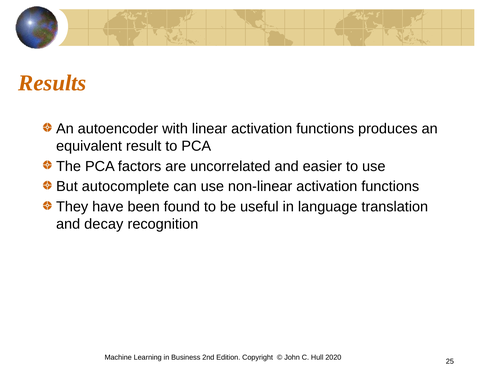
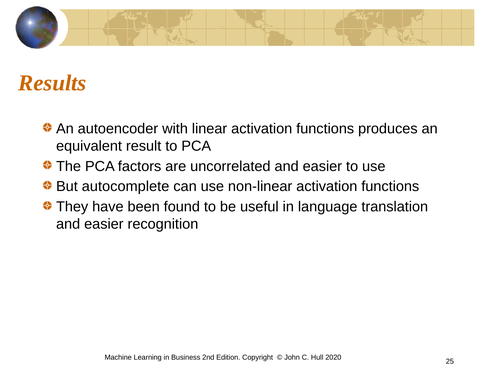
decay at (104, 224): decay -> easier
